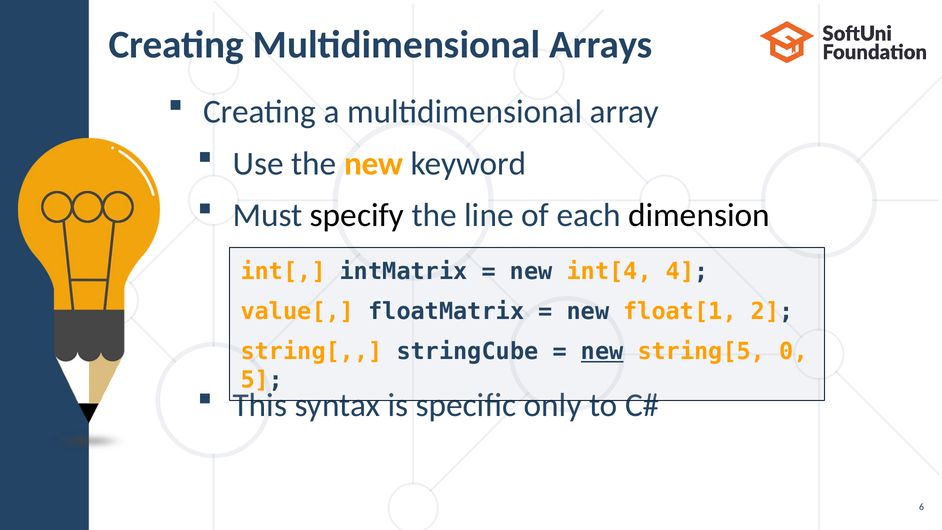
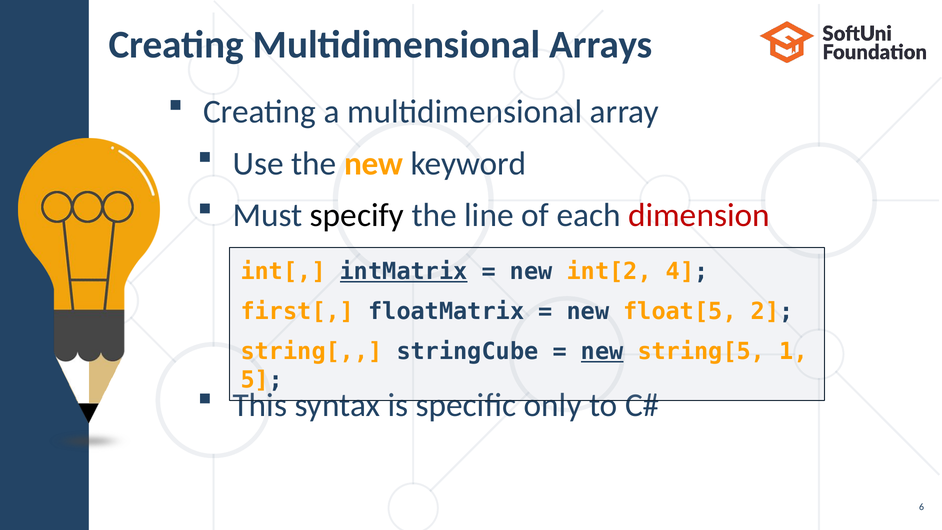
dimension colour: black -> red
intMatrix underline: none -> present
int[4: int[4 -> int[2
value[: value[ -> first[
float[1: float[1 -> float[5
0: 0 -> 1
